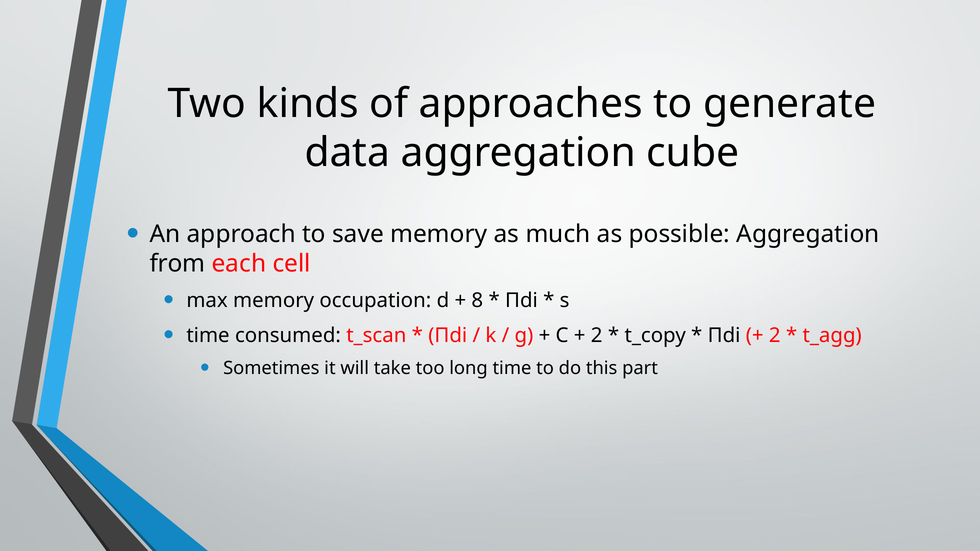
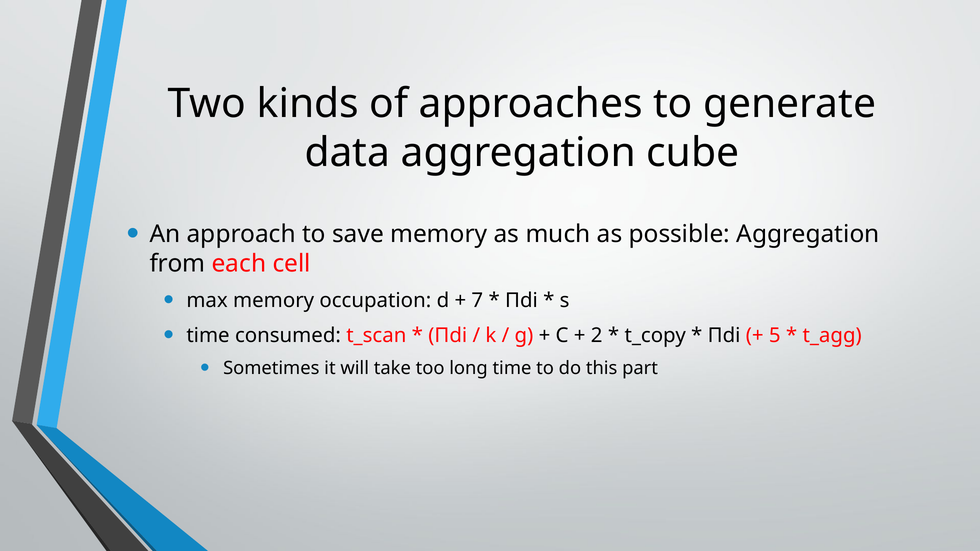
8: 8 -> 7
2 at (775, 336): 2 -> 5
